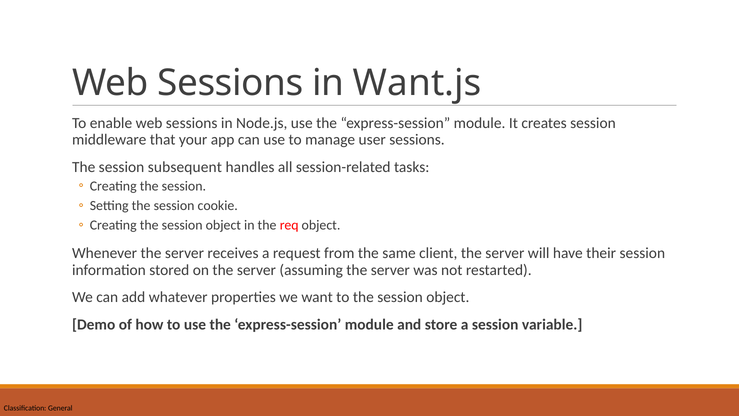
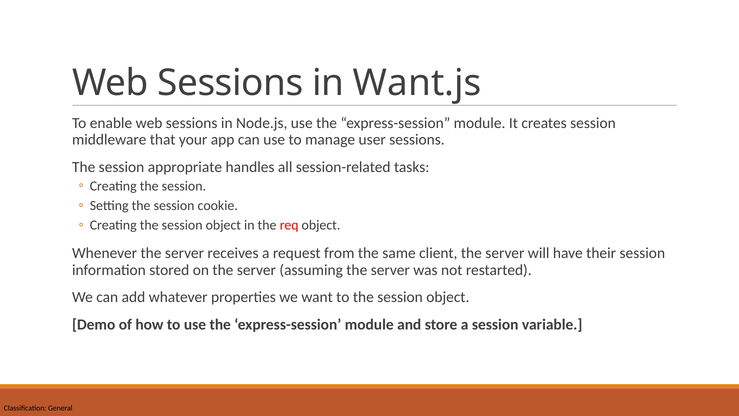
subsequent: subsequent -> appropriate
